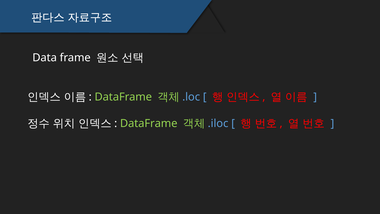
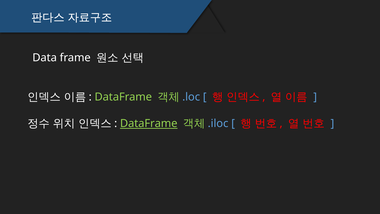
DataFrame at (149, 123) underline: none -> present
